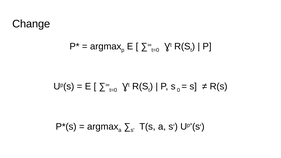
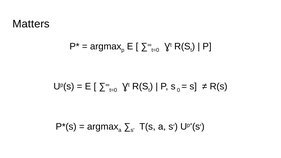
Change: Change -> Matters
